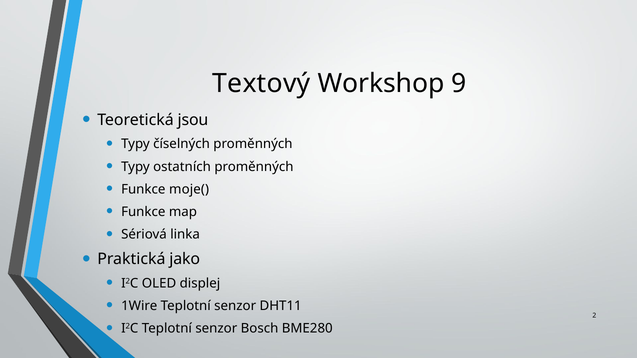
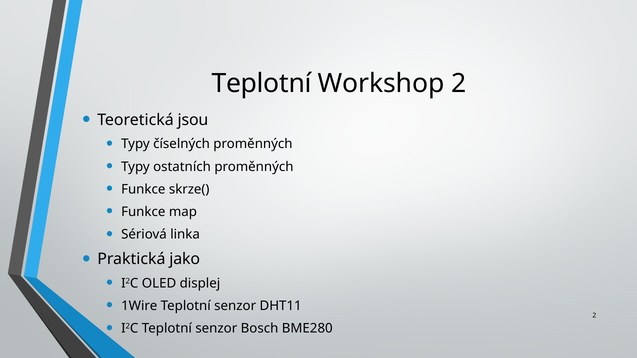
Textový at (261, 83): Textový -> Teplotní
Workshop 9: 9 -> 2
moje(: moje( -> skrze(
